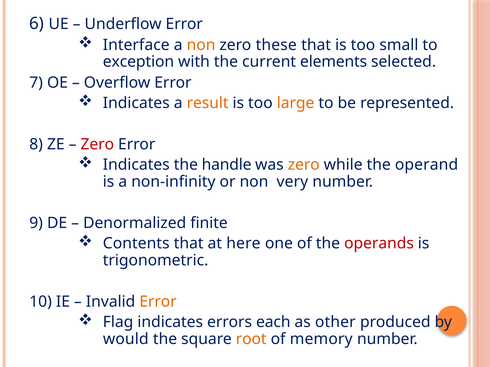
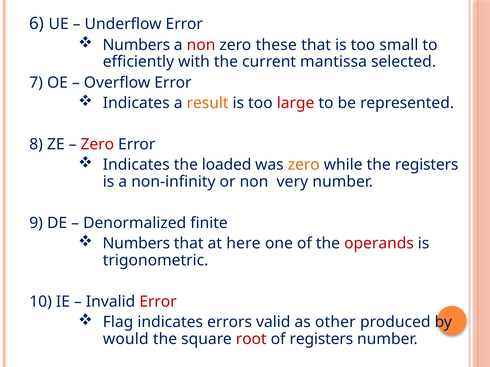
Interface at (136, 45): Interface -> Numbers
non at (201, 45) colour: orange -> red
exception: exception -> efficiently
elements: elements -> mantissa
large colour: orange -> red
handle: handle -> loaded
the operand: operand -> registers
Contents at (136, 244): Contents -> Numbers
Error at (158, 302) colour: orange -> red
each: each -> valid
root colour: orange -> red
of memory: memory -> registers
